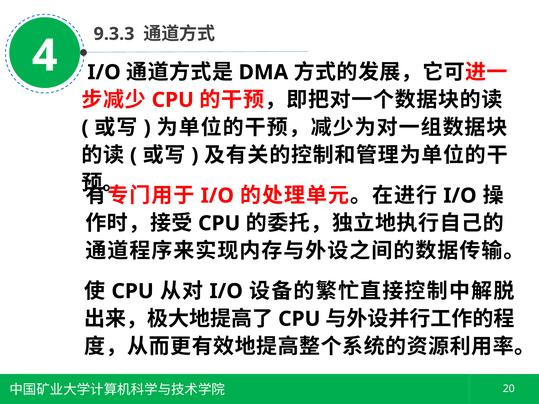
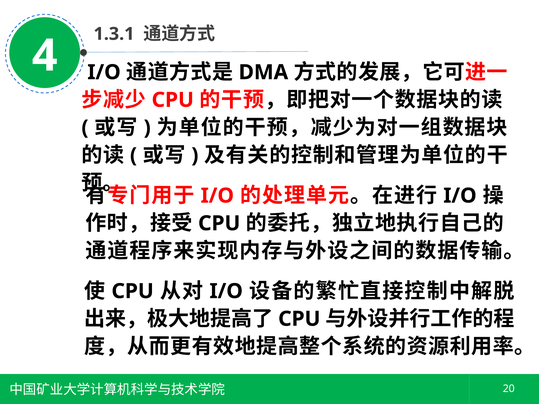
9.3.3: 9.3.3 -> 1.3.1
